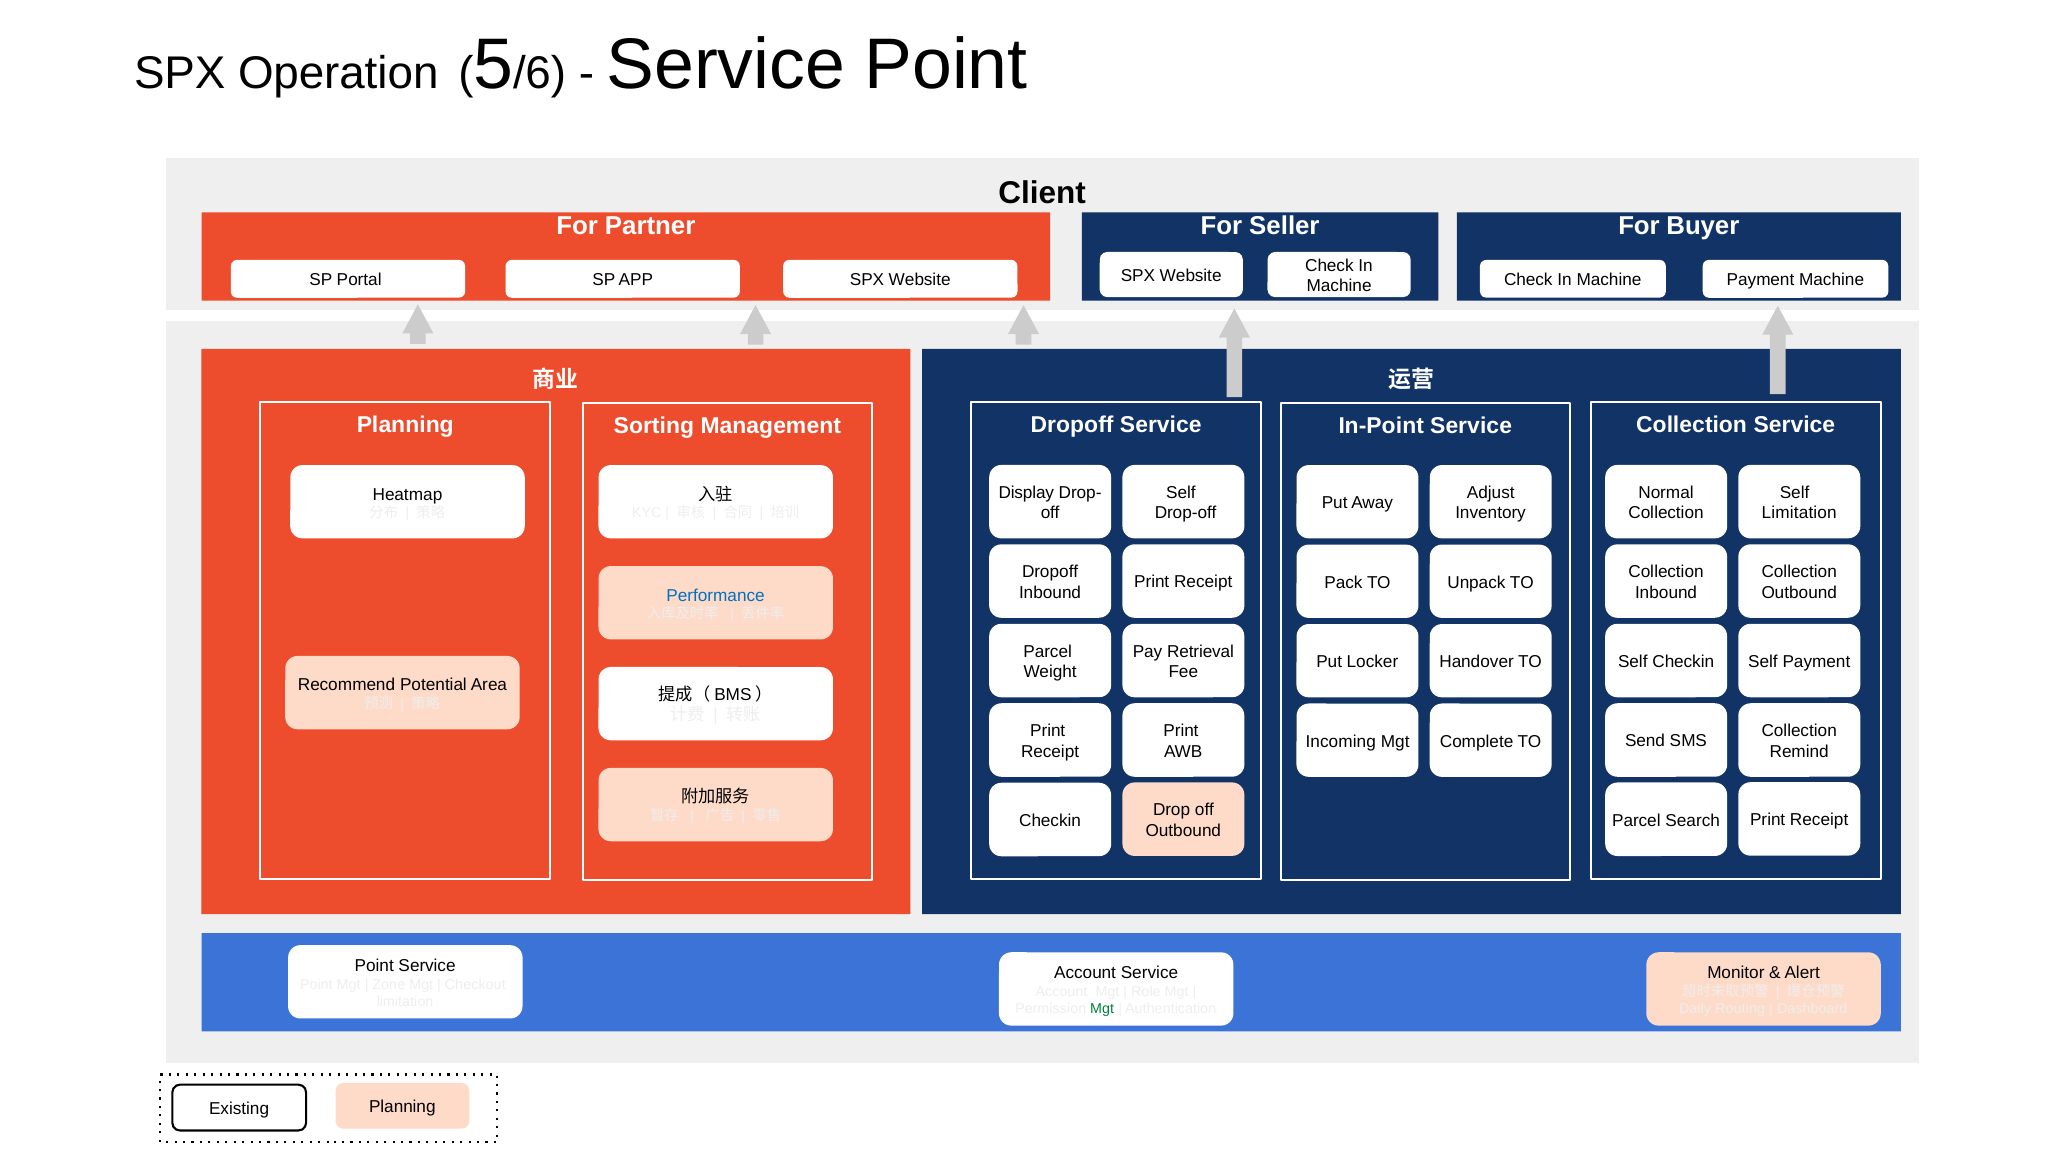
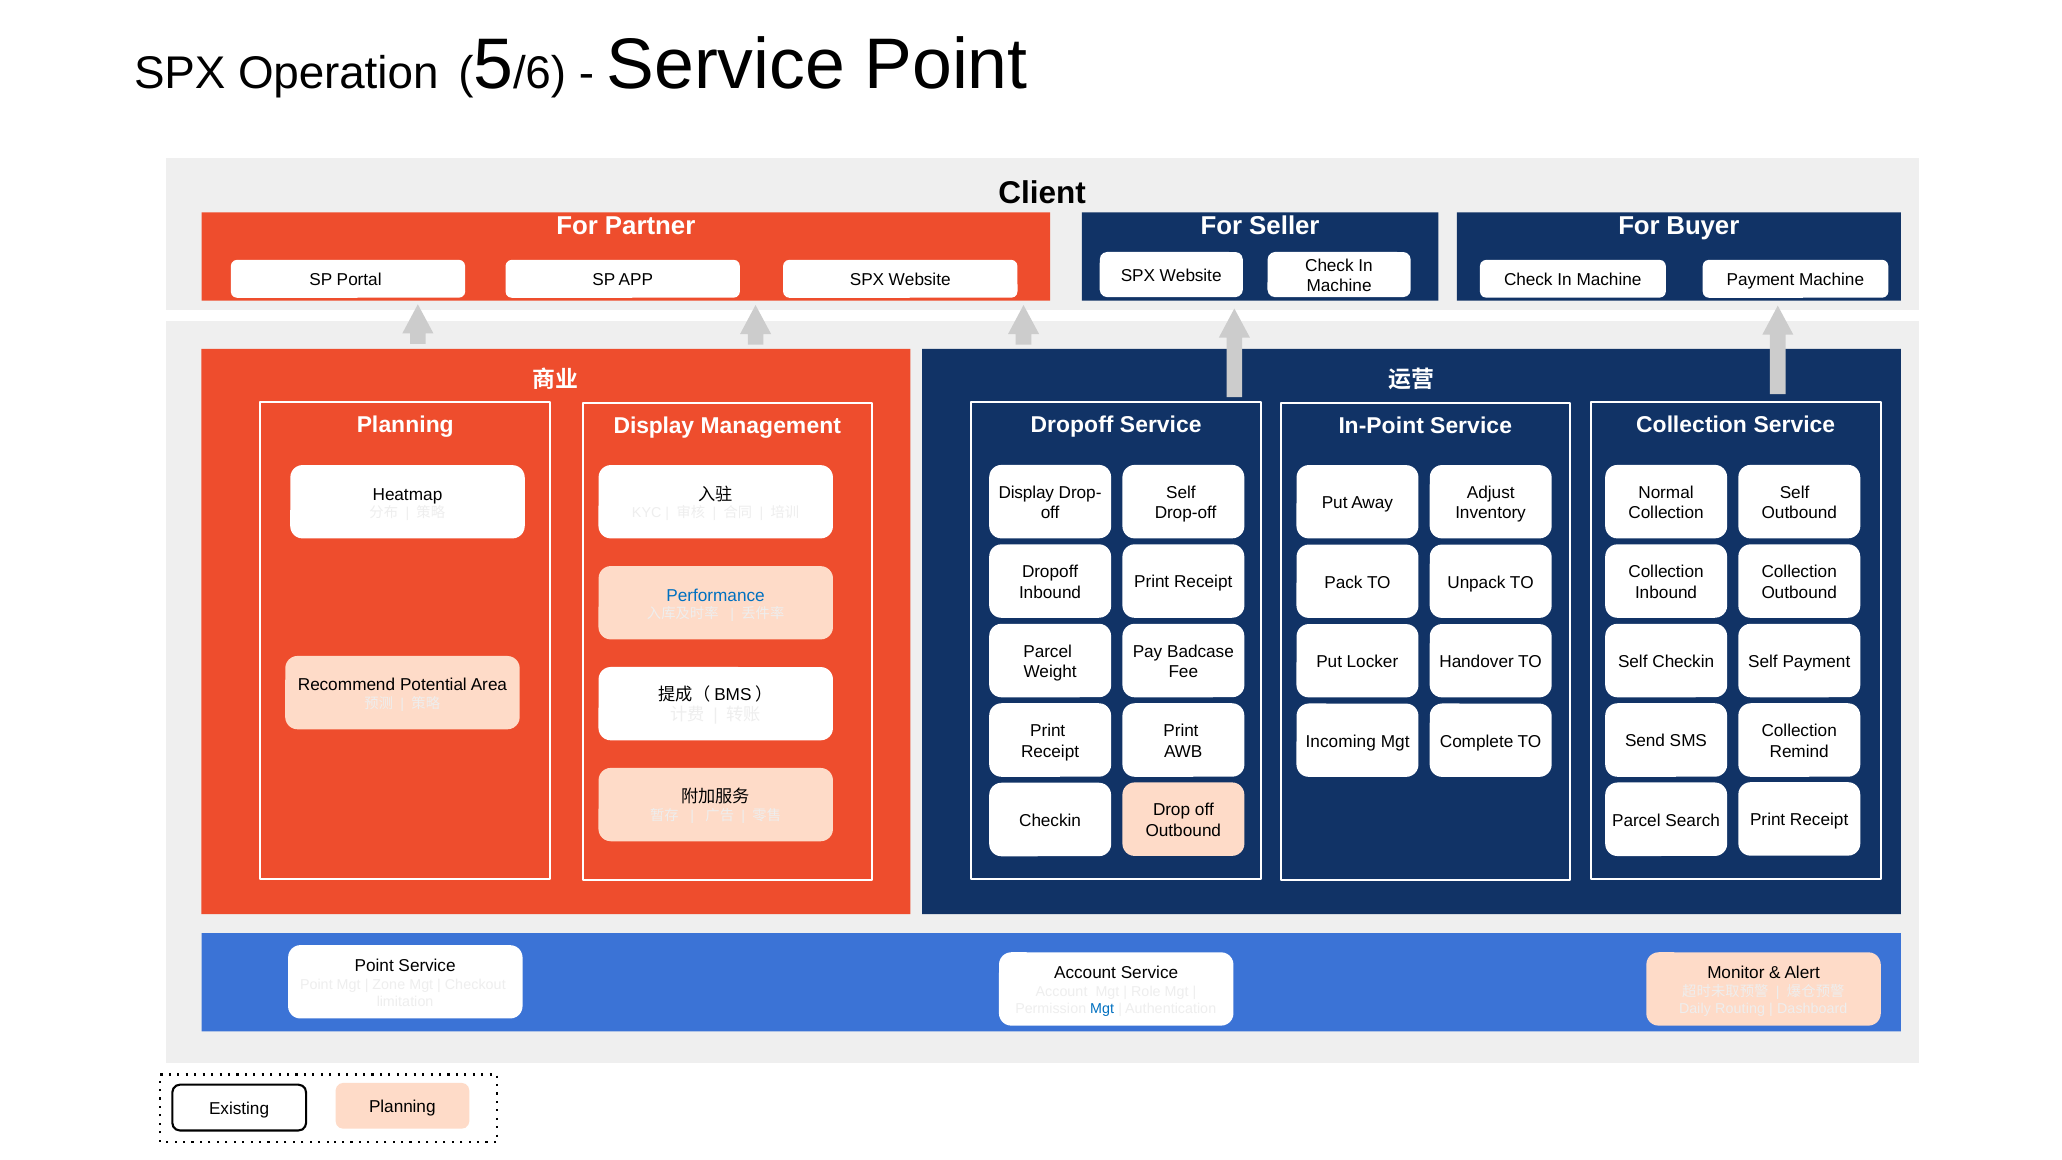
Sorting at (654, 426): Sorting -> Display
Limitation at (1799, 513): Limitation -> Outbound
Retrieval: Retrieval -> Badcase
Mgt at (1102, 1009) colour: green -> blue
